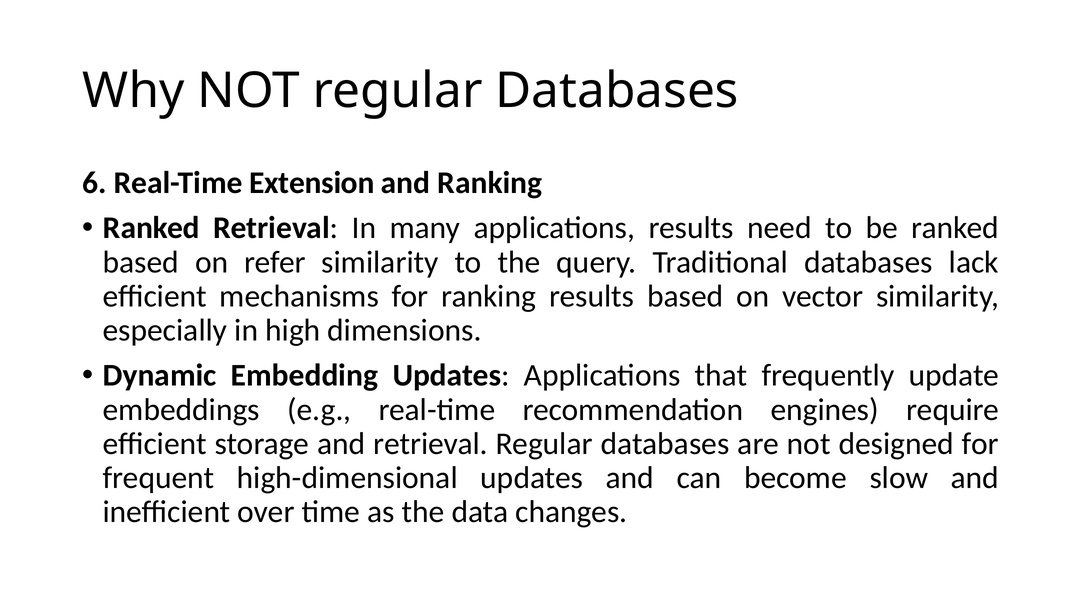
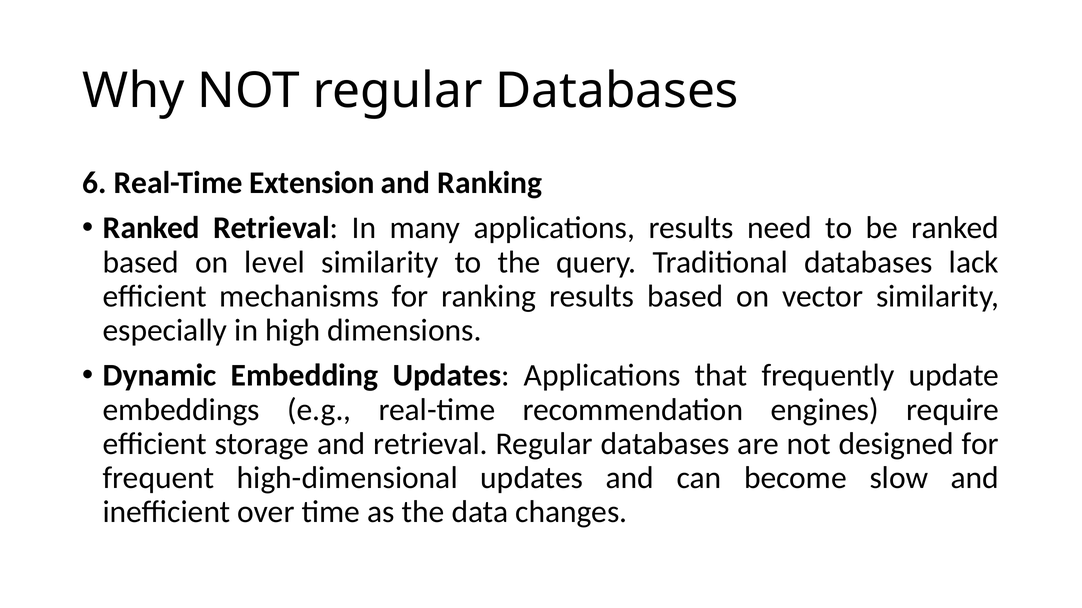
refer: refer -> level
